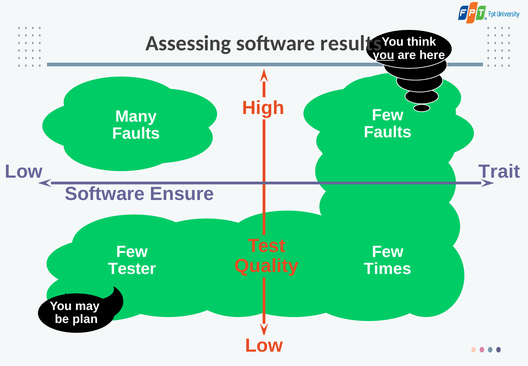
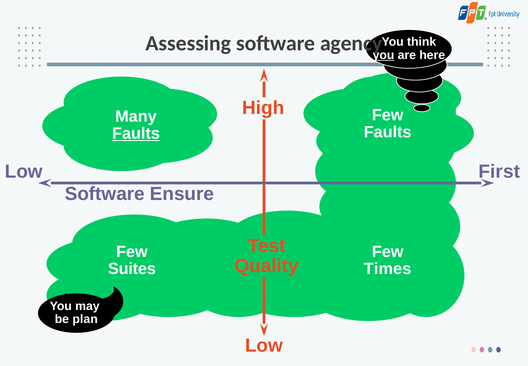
results: results -> agency
Faults at (136, 133) underline: none -> present
Trait: Trait -> First
Tester: Tester -> Suites
